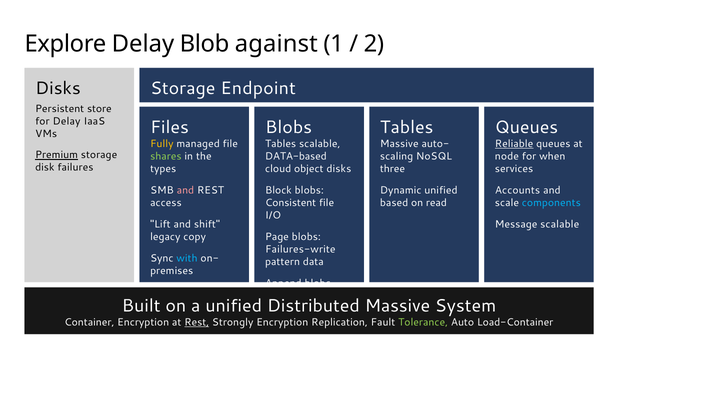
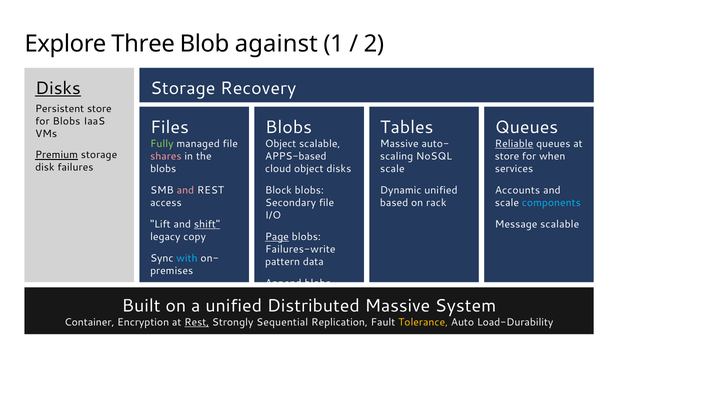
Explore Delay: Delay -> Three
Disks at (58, 88) underline: none -> present
Endpoint: Endpoint -> Recovery
for Delay: Delay -> Blobs
Fully colour: yellow -> light green
Tables at (281, 144): Tables -> Object
shares colour: light green -> pink
DATA-based: DATA-based -> APPS-based
node at (507, 156): node -> store
types at (163, 169): types -> blobs
three at (392, 169): three -> scale
Consistent: Consistent -> Secondary
read: read -> rack
shift underline: none -> present
Page underline: none -> present
Strongly Encryption: Encryption -> Sequential
Tolerance colour: light green -> yellow
Load-Container: Load-Container -> Load-Durability
